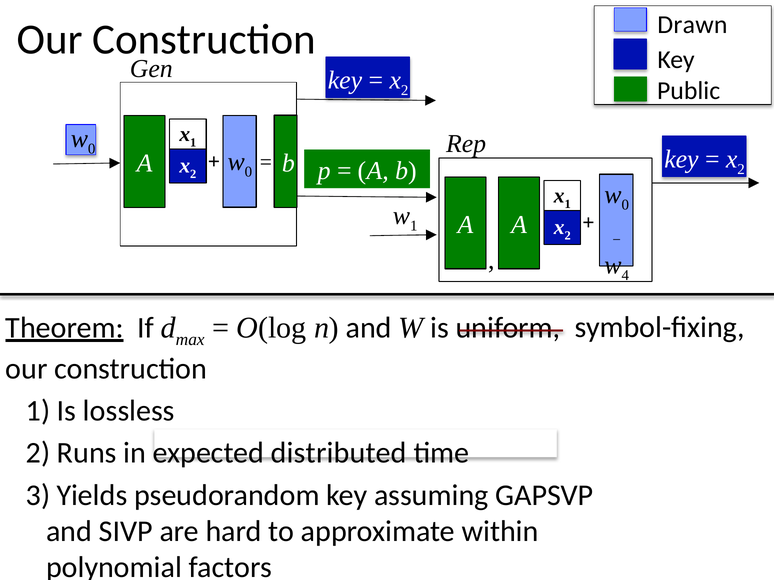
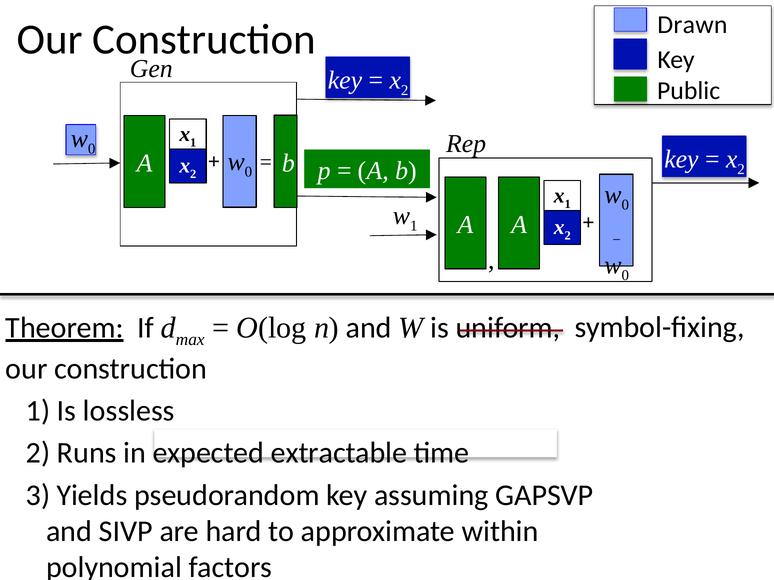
4 at (625, 275): 4 -> 0
distributed: distributed -> extractable
